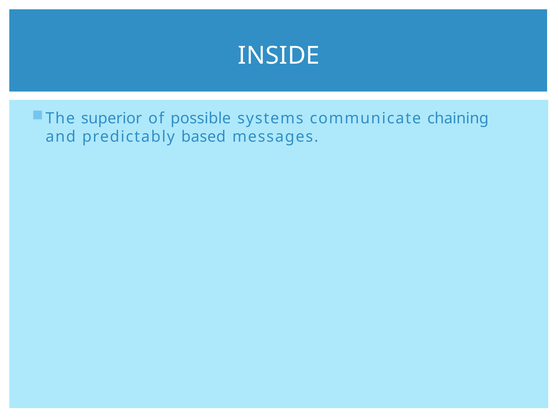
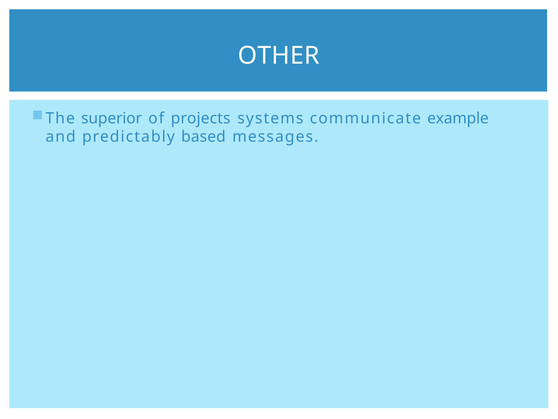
INSIDE: INSIDE -> OTHER
possible: possible -> projects
chaining: chaining -> example
